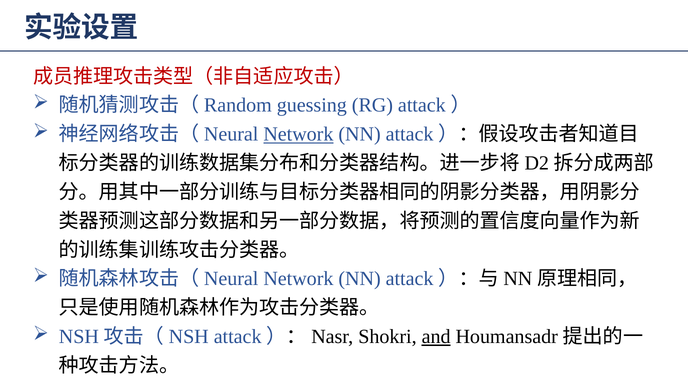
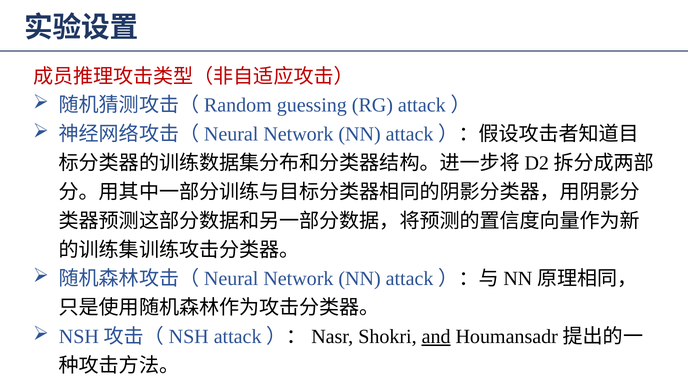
Network at (298, 134) underline: present -> none
